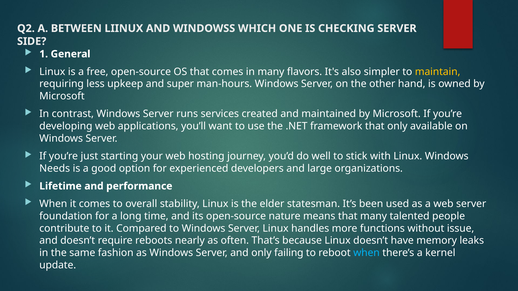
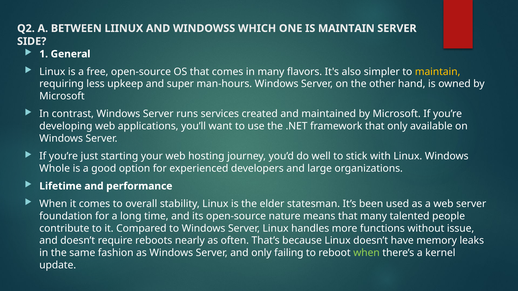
IS CHECKING: CHECKING -> MAINTAIN
Needs: Needs -> Whole
when at (367, 253) colour: light blue -> light green
